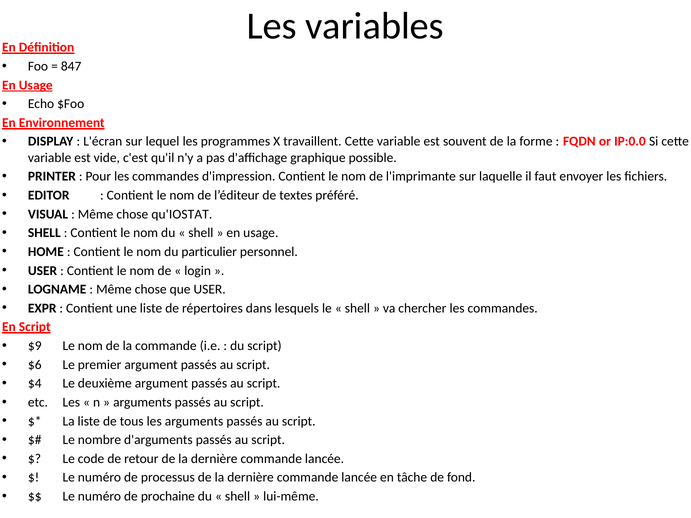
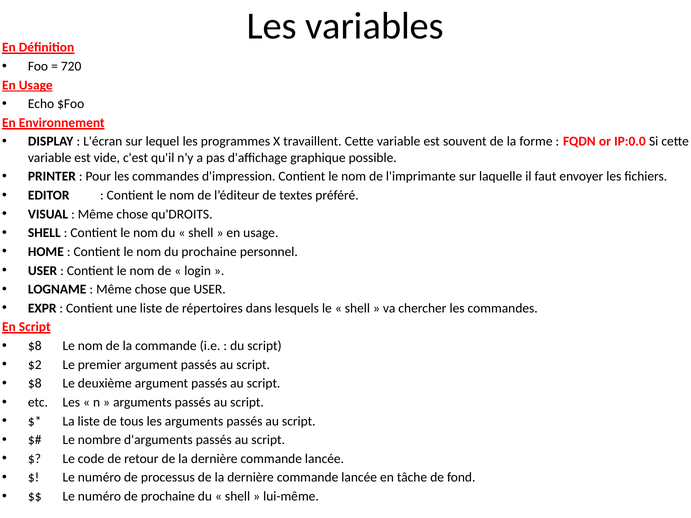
847: 847 -> 720
qu'IOSTAT: qu'IOSTAT -> qu'DROITS
du particulier: particulier -> prochaine
$9 at (35, 346): $9 -> $8
$6: $6 -> $2
$4 at (35, 384): $4 -> $8
